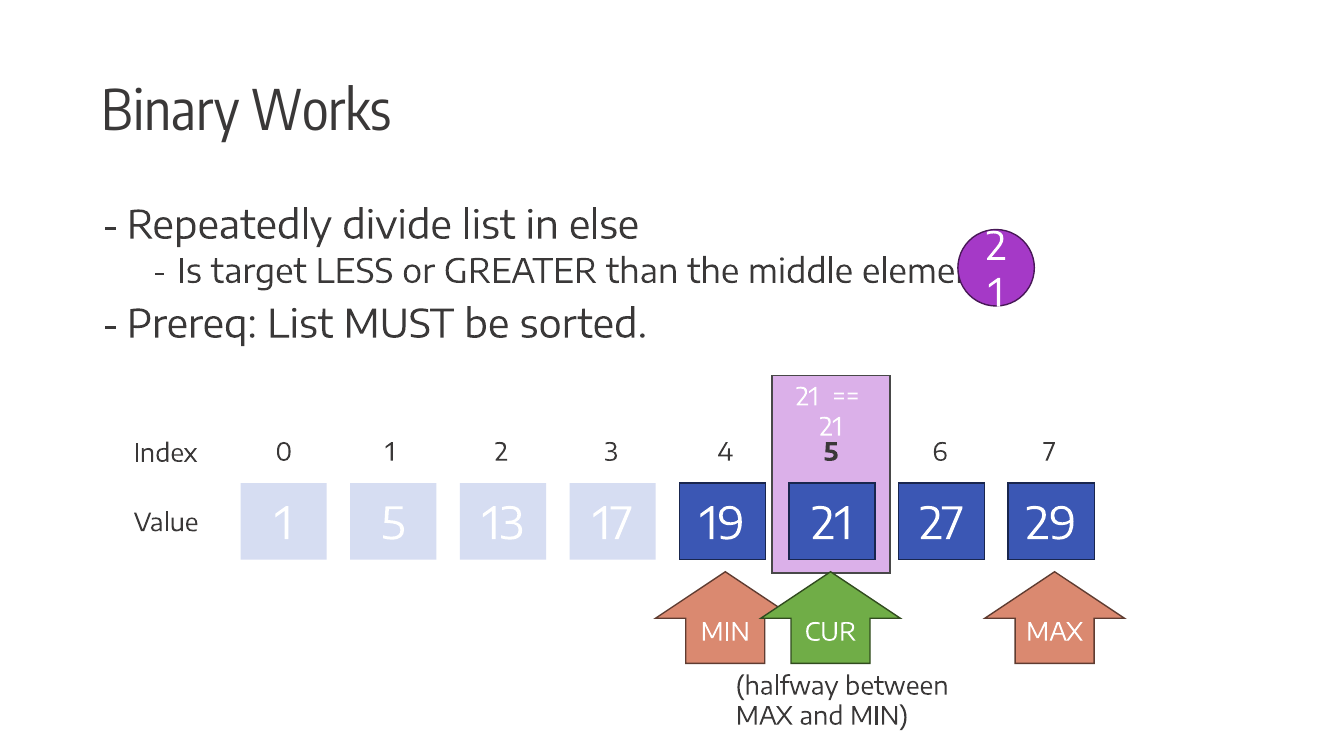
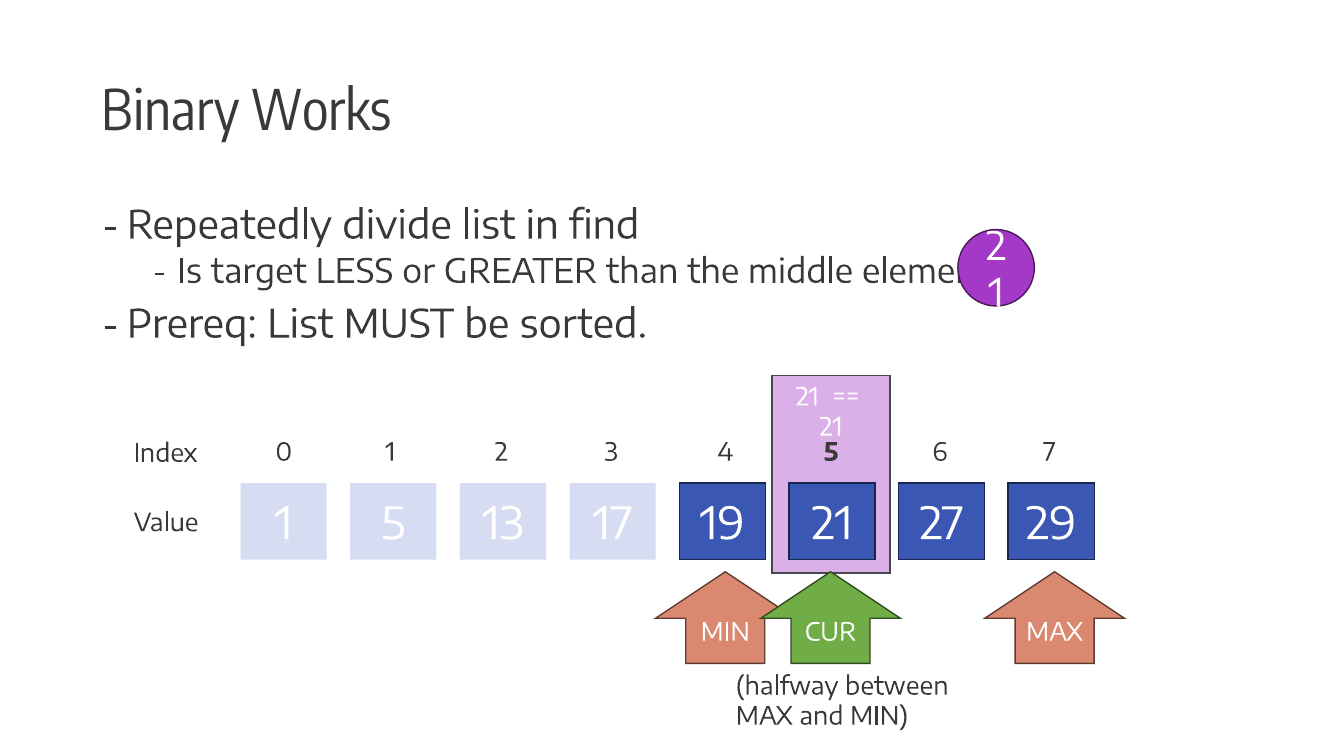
else: else -> find
